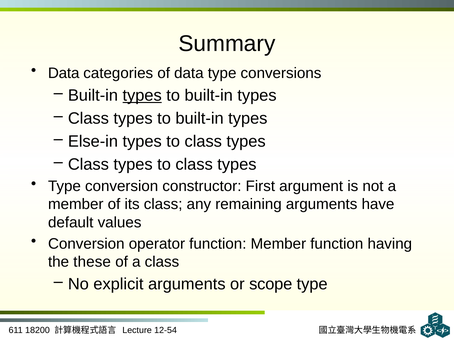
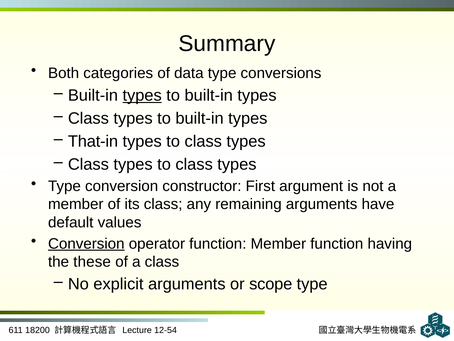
Data at (64, 73): Data -> Both
Else-in: Else-in -> That-in
Conversion at (86, 243) underline: none -> present
